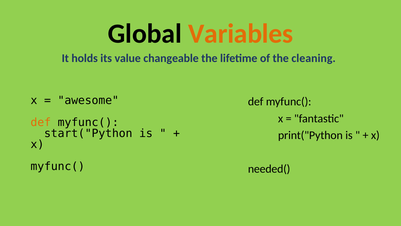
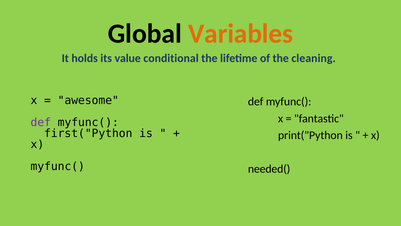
changeable: changeable -> conditional
def at (41, 122) colour: orange -> purple
start("Python: start("Python -> first("Python
